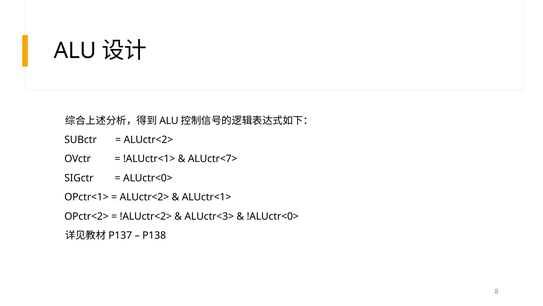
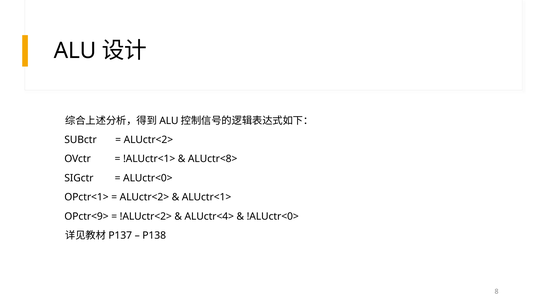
ALUctr<7>: ALUctr<7> -> ALUctr<8>
OPctr<2>: OPctr<2> -> OPctr<9>
ALUctr<3>: ALUctr<3> -> ALUctr<4>
